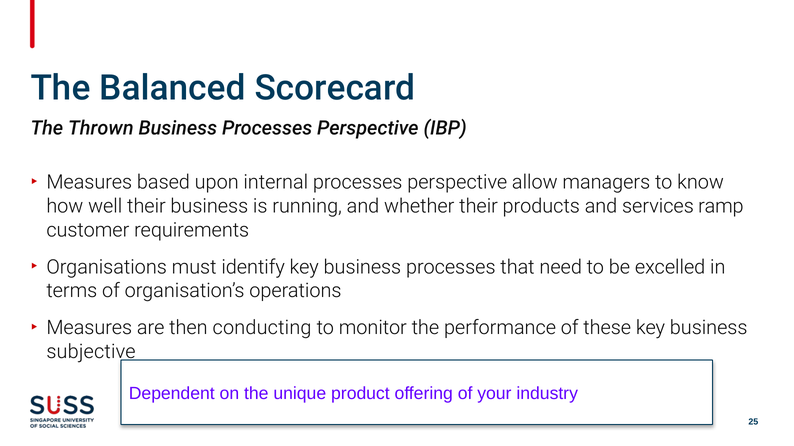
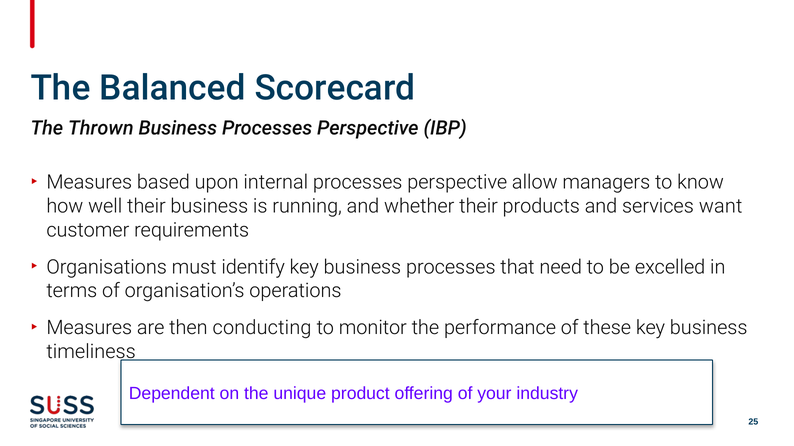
ramp: ramp -> want
subjective: subjective -> timeliness
